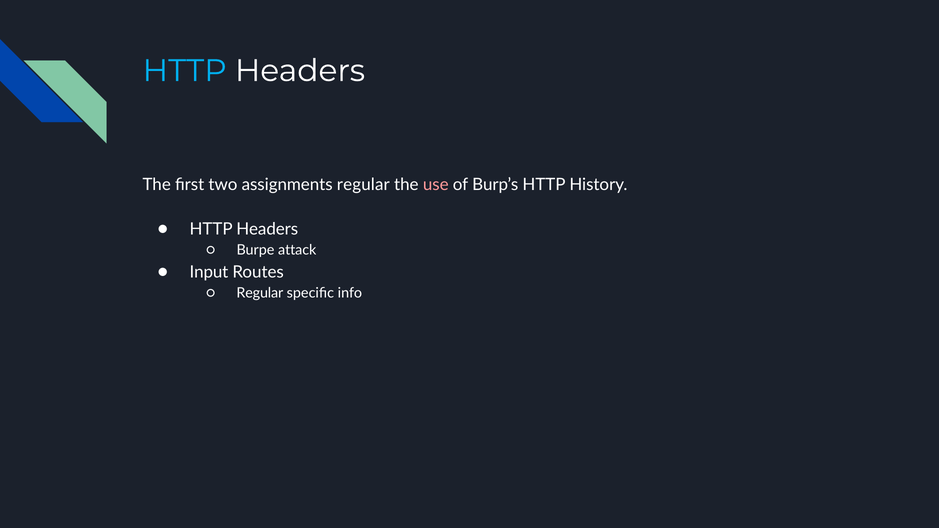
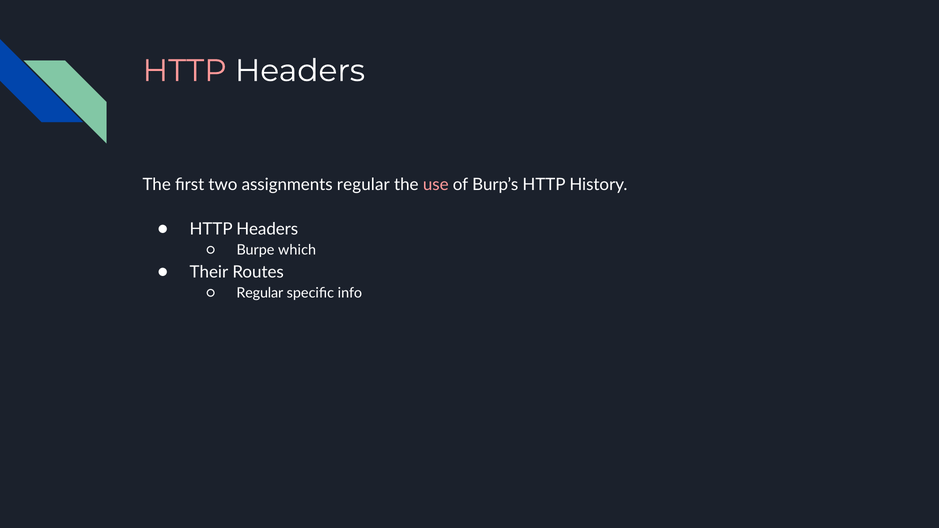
HTTP at (185, 71) colour: light blue -> pink
attack: attack -> which
Input: Input -> Their
